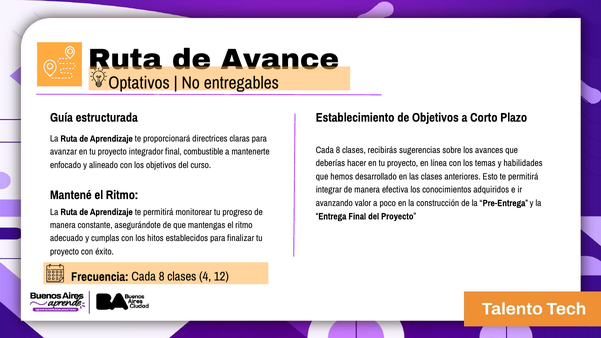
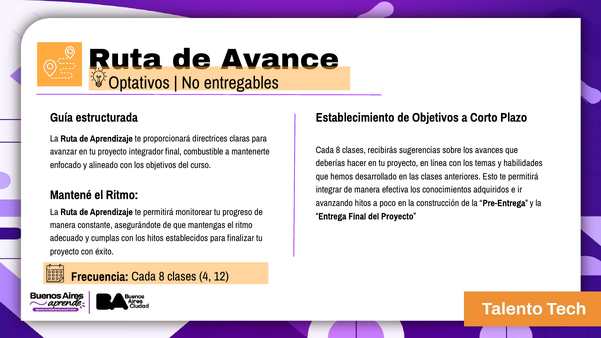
avanzando valor: valor -> hitos
